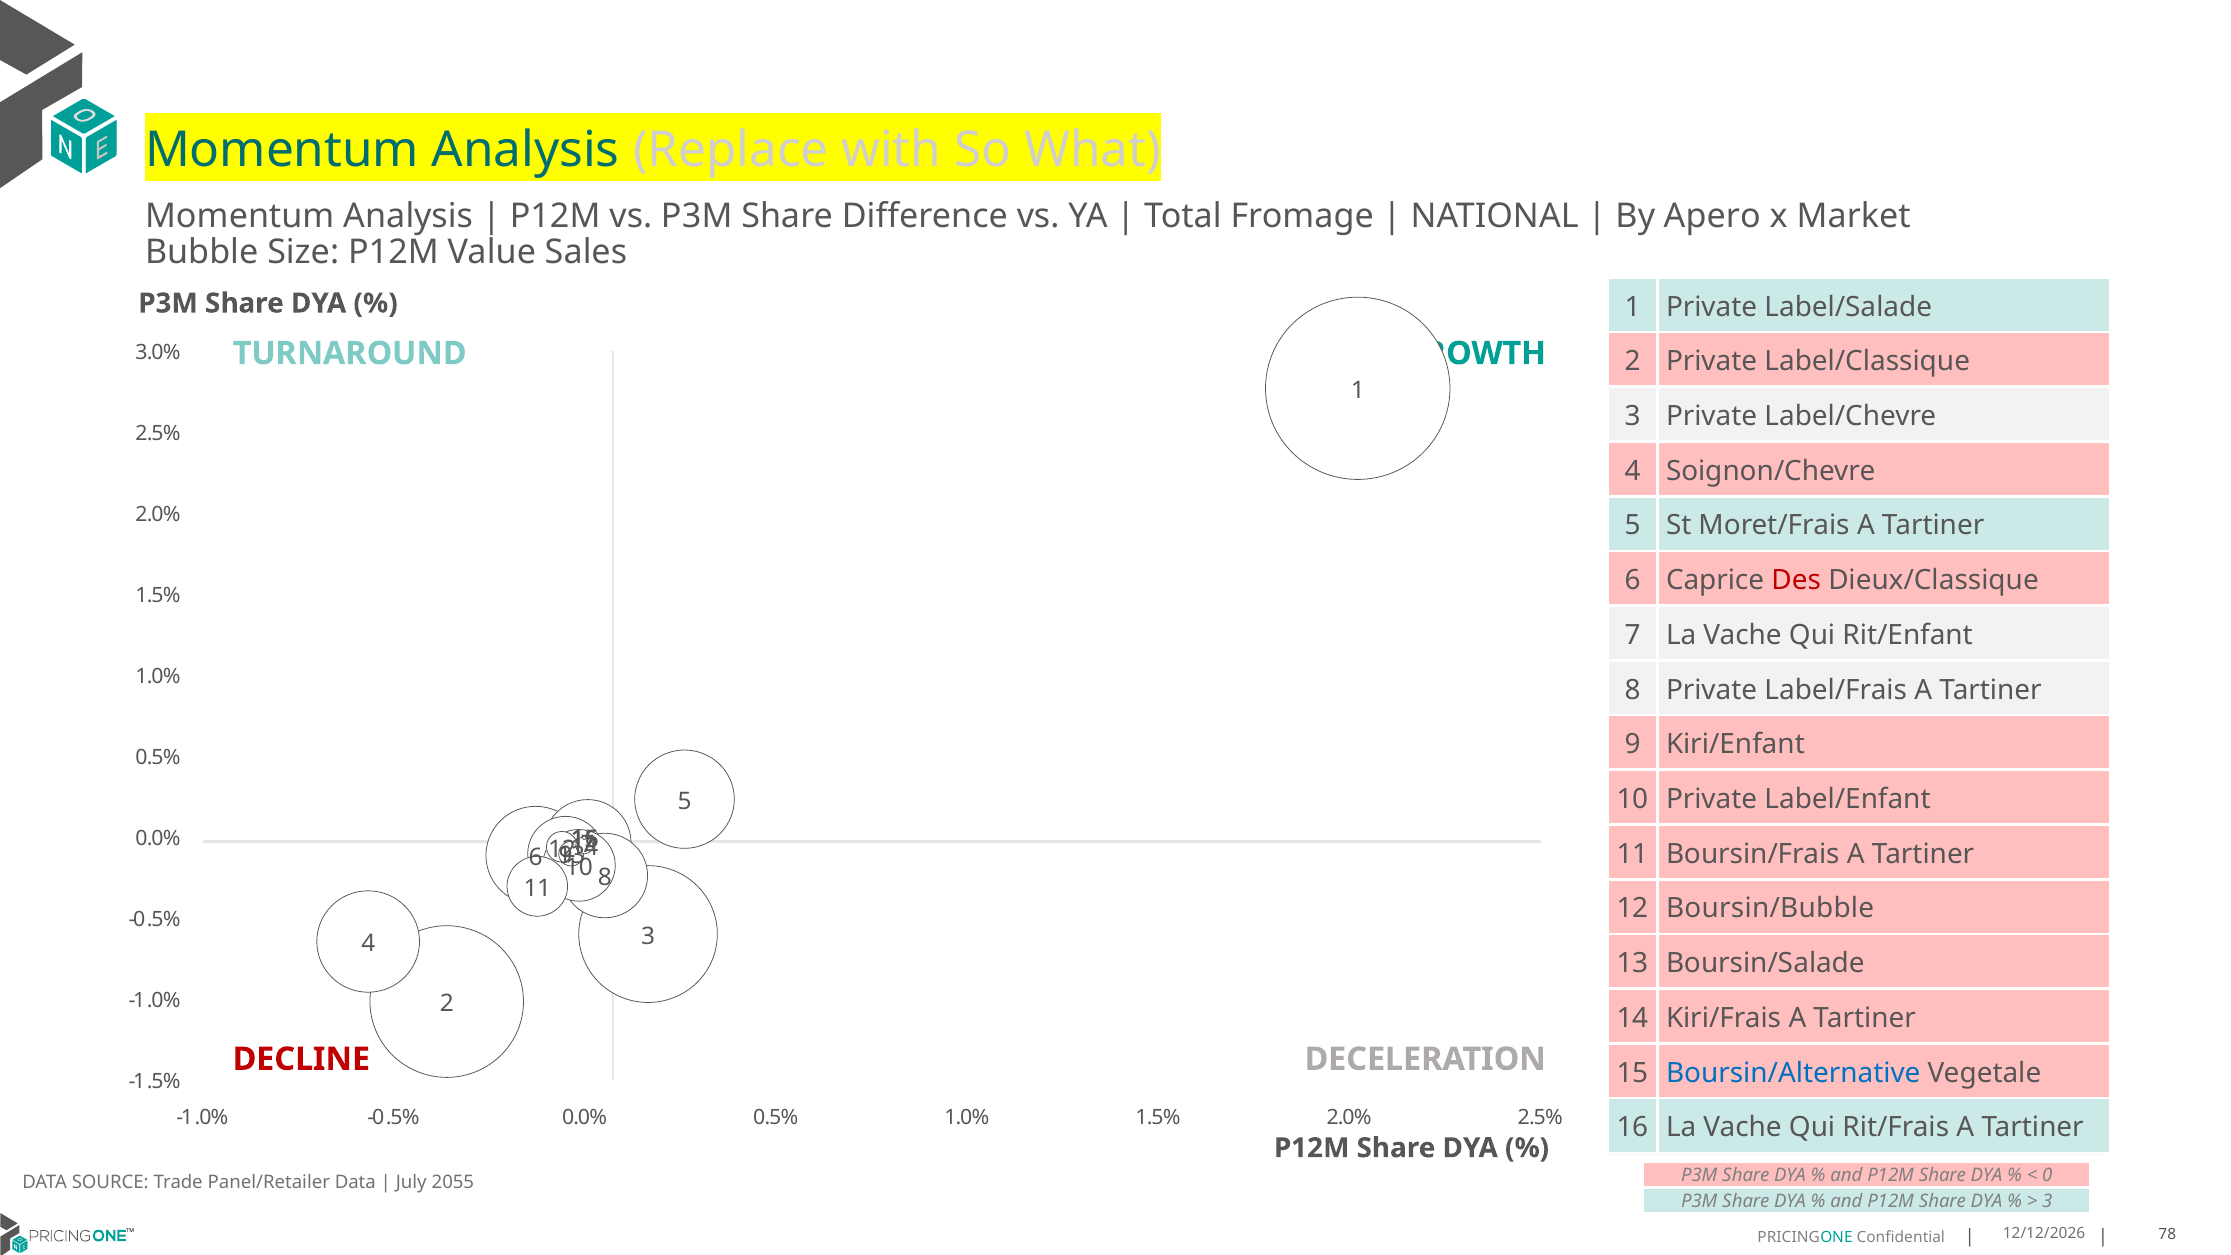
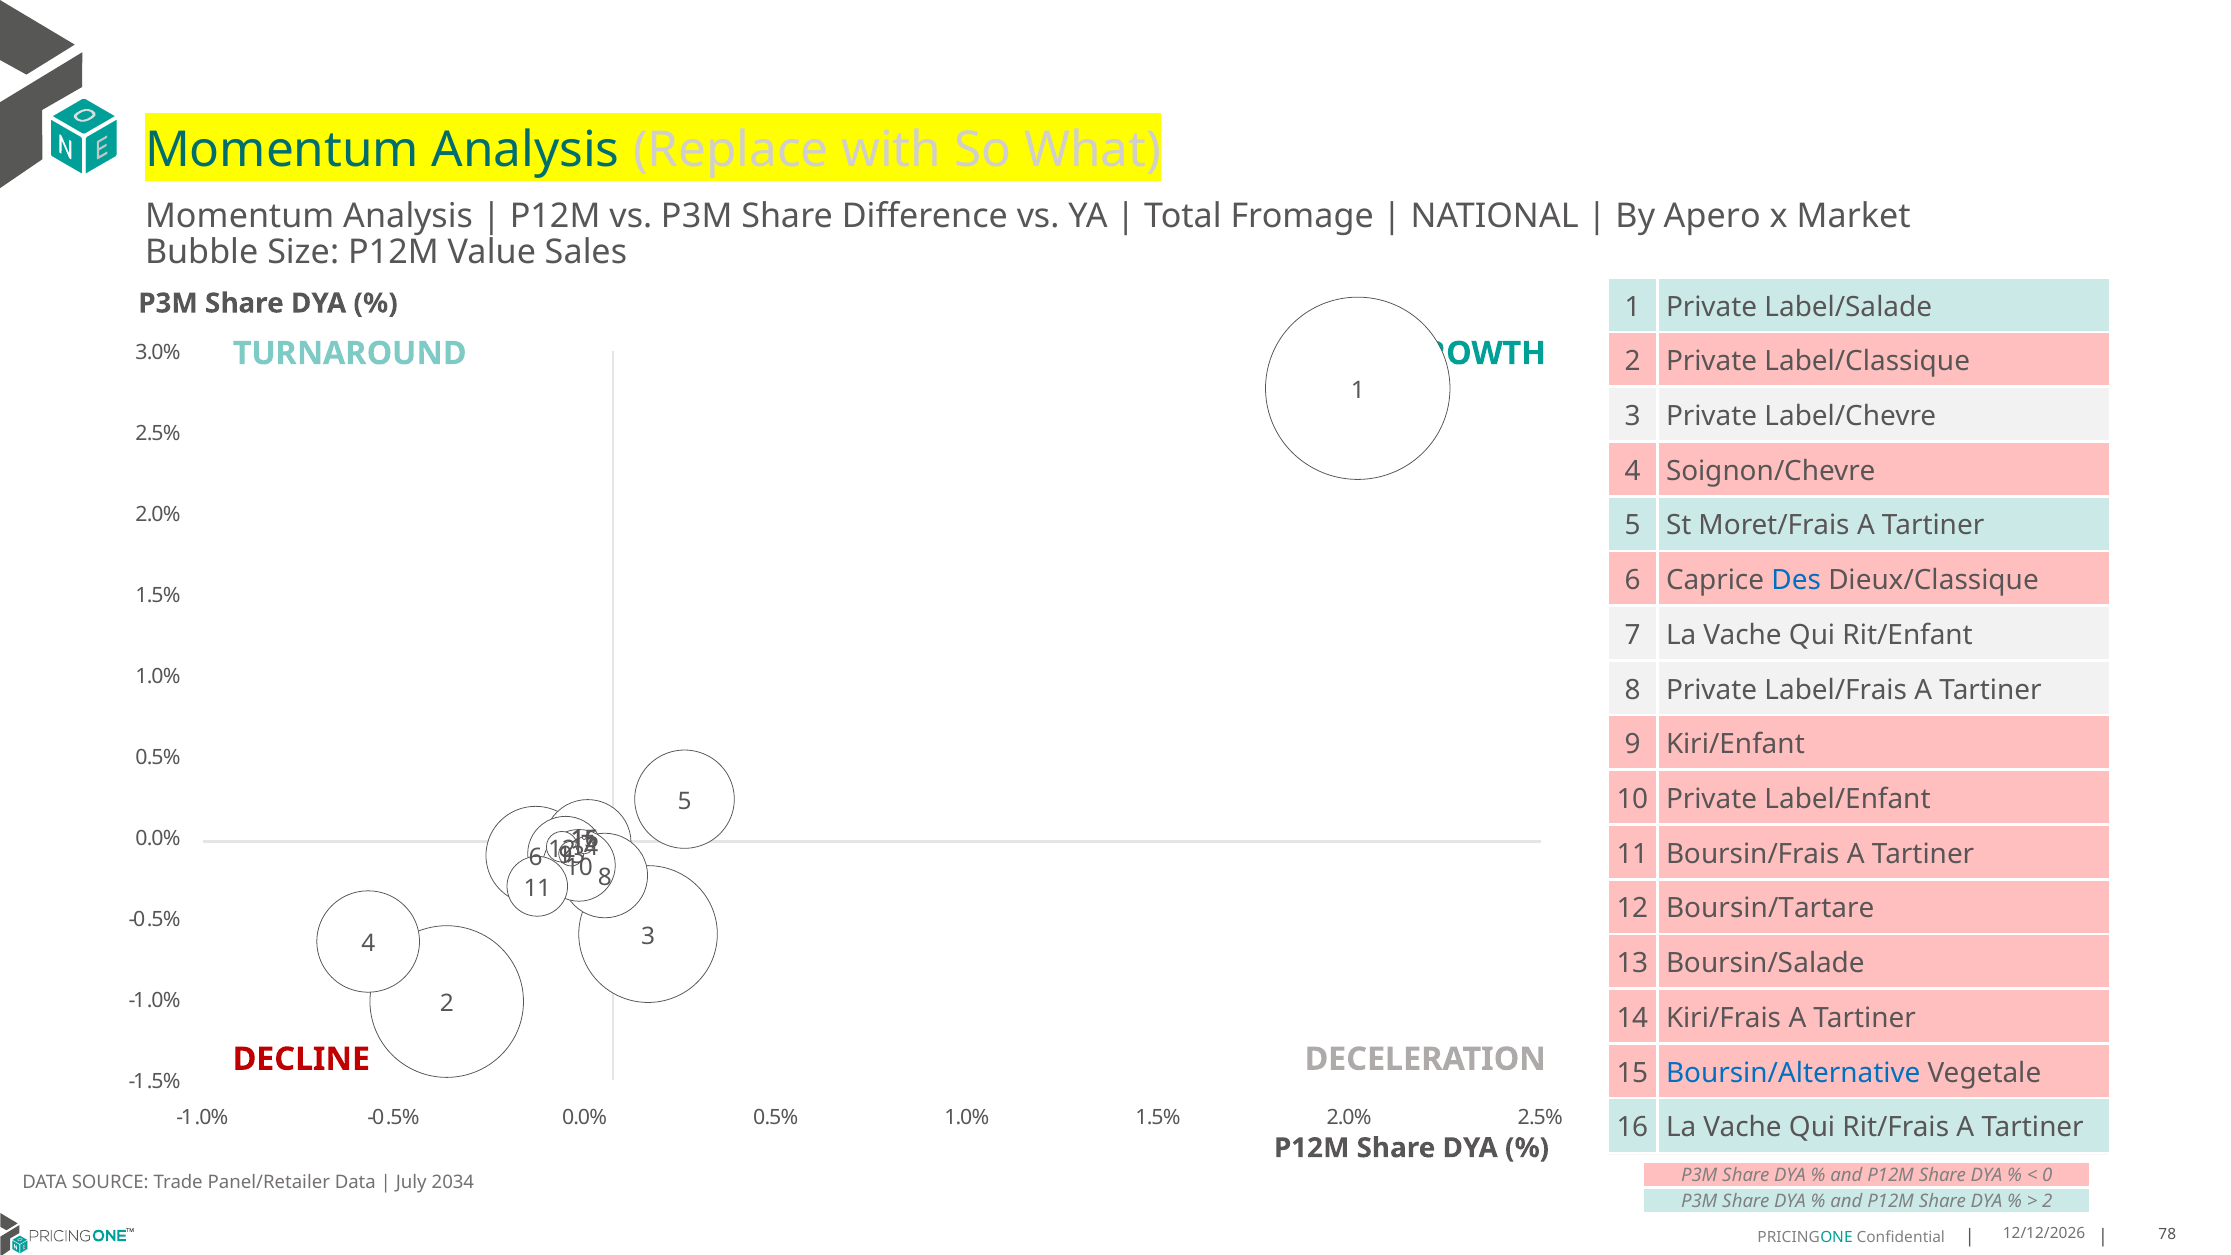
Des colour: red -> blue
Boursin/Bubble: Boursin/Bubble -> Boursin/Tartare
2055: 2055 -> 2034
3 at (2047, 1201): 3 -> 2
